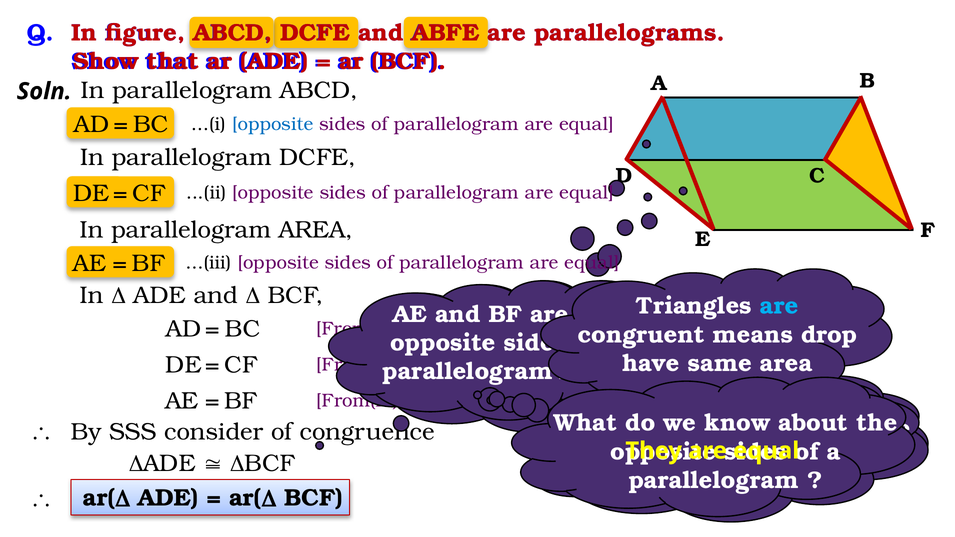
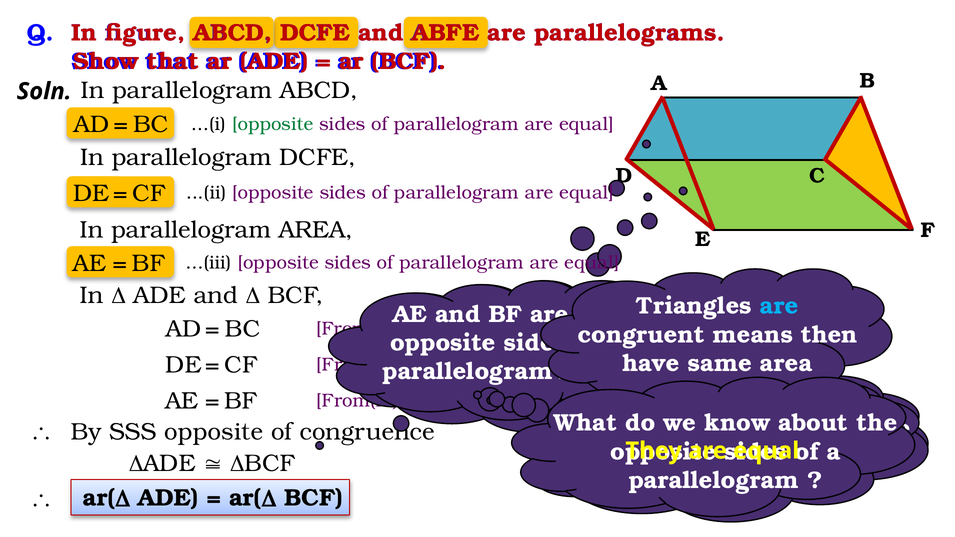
opposite at (273, 124) colour: blue -> green
drop: drop -> then
SSS consider: consider -> opposite
